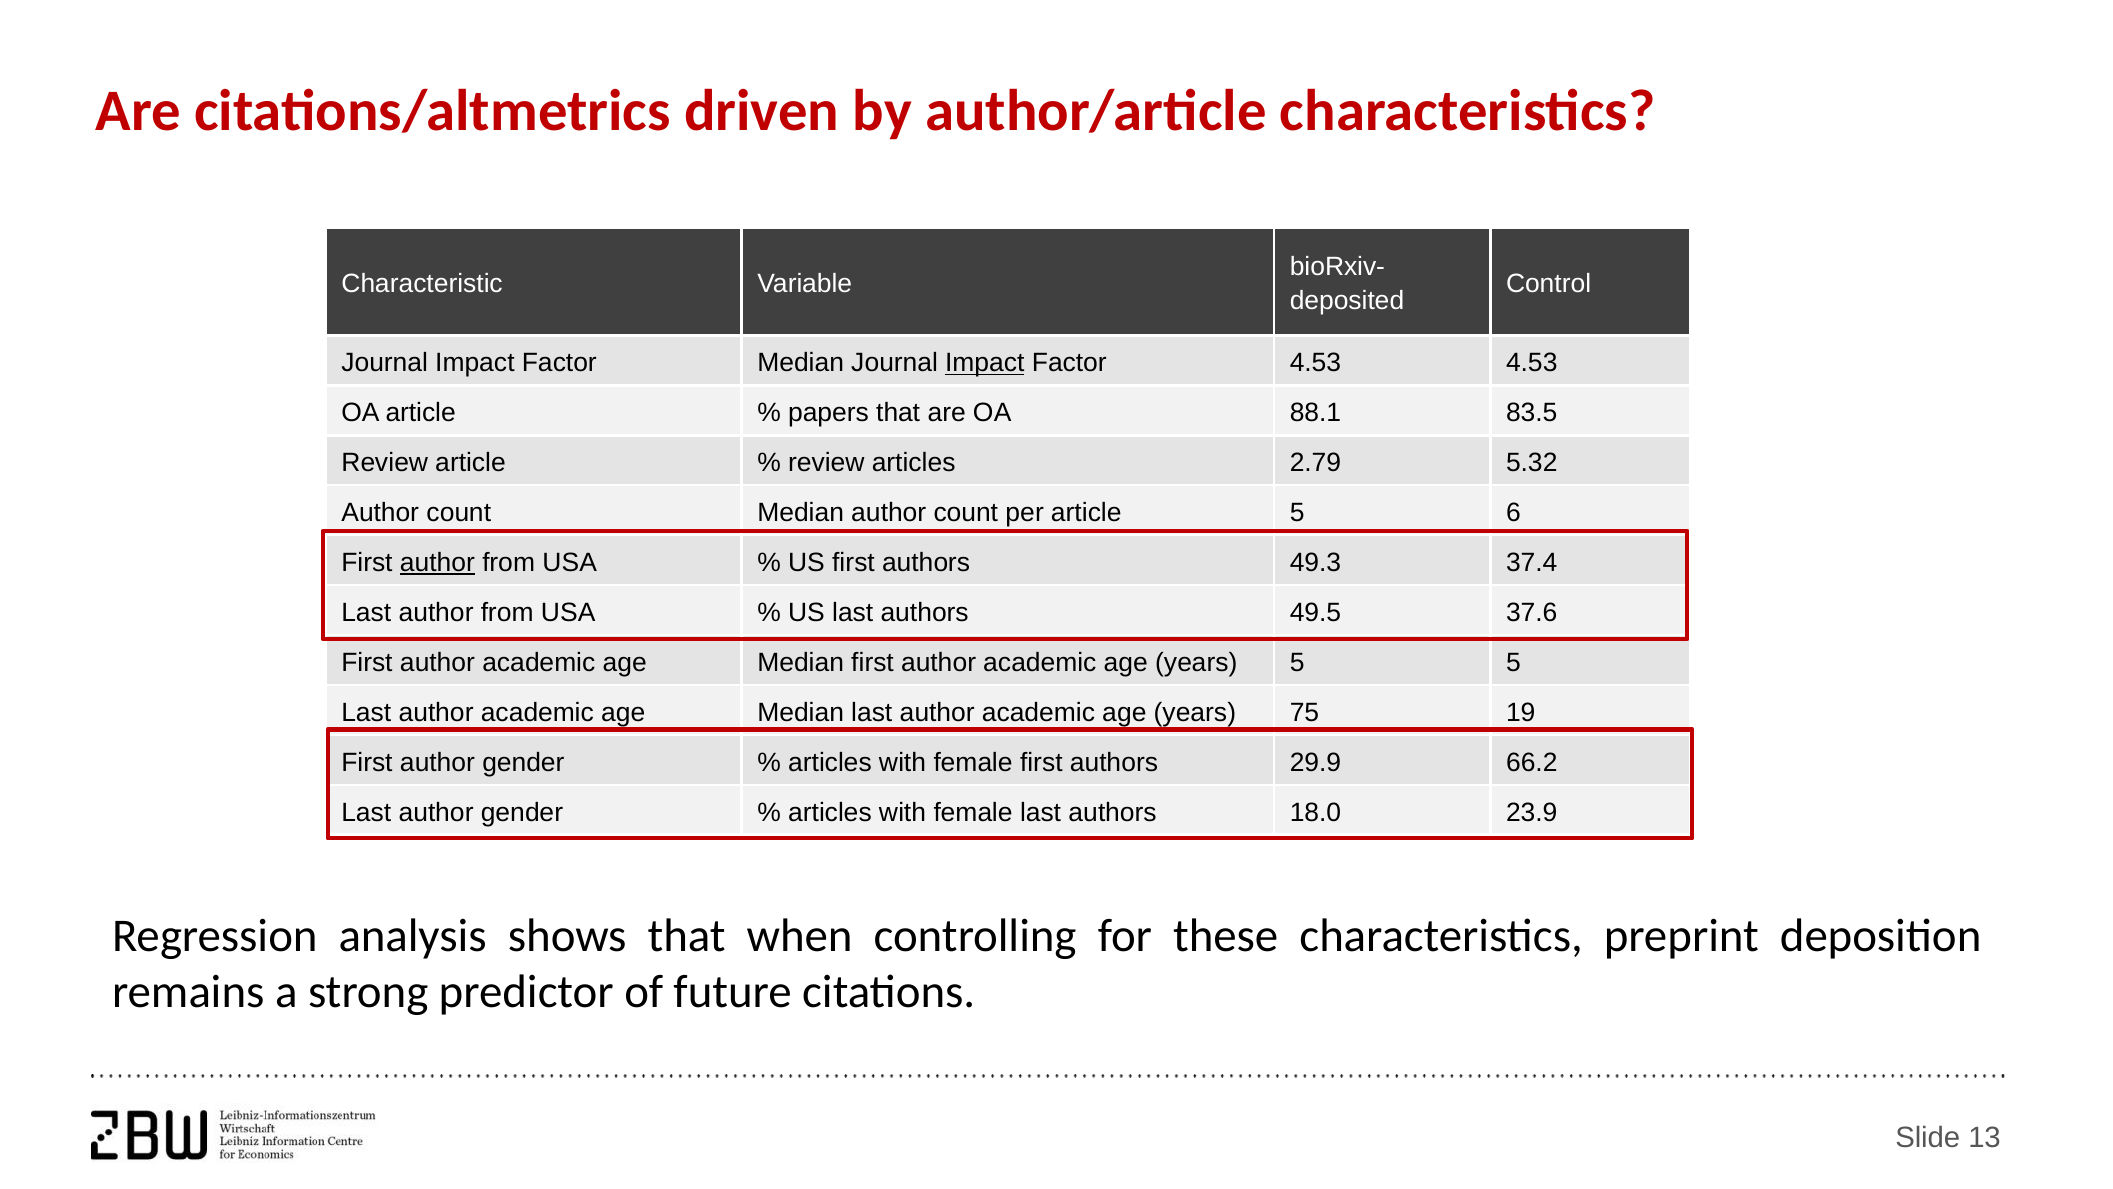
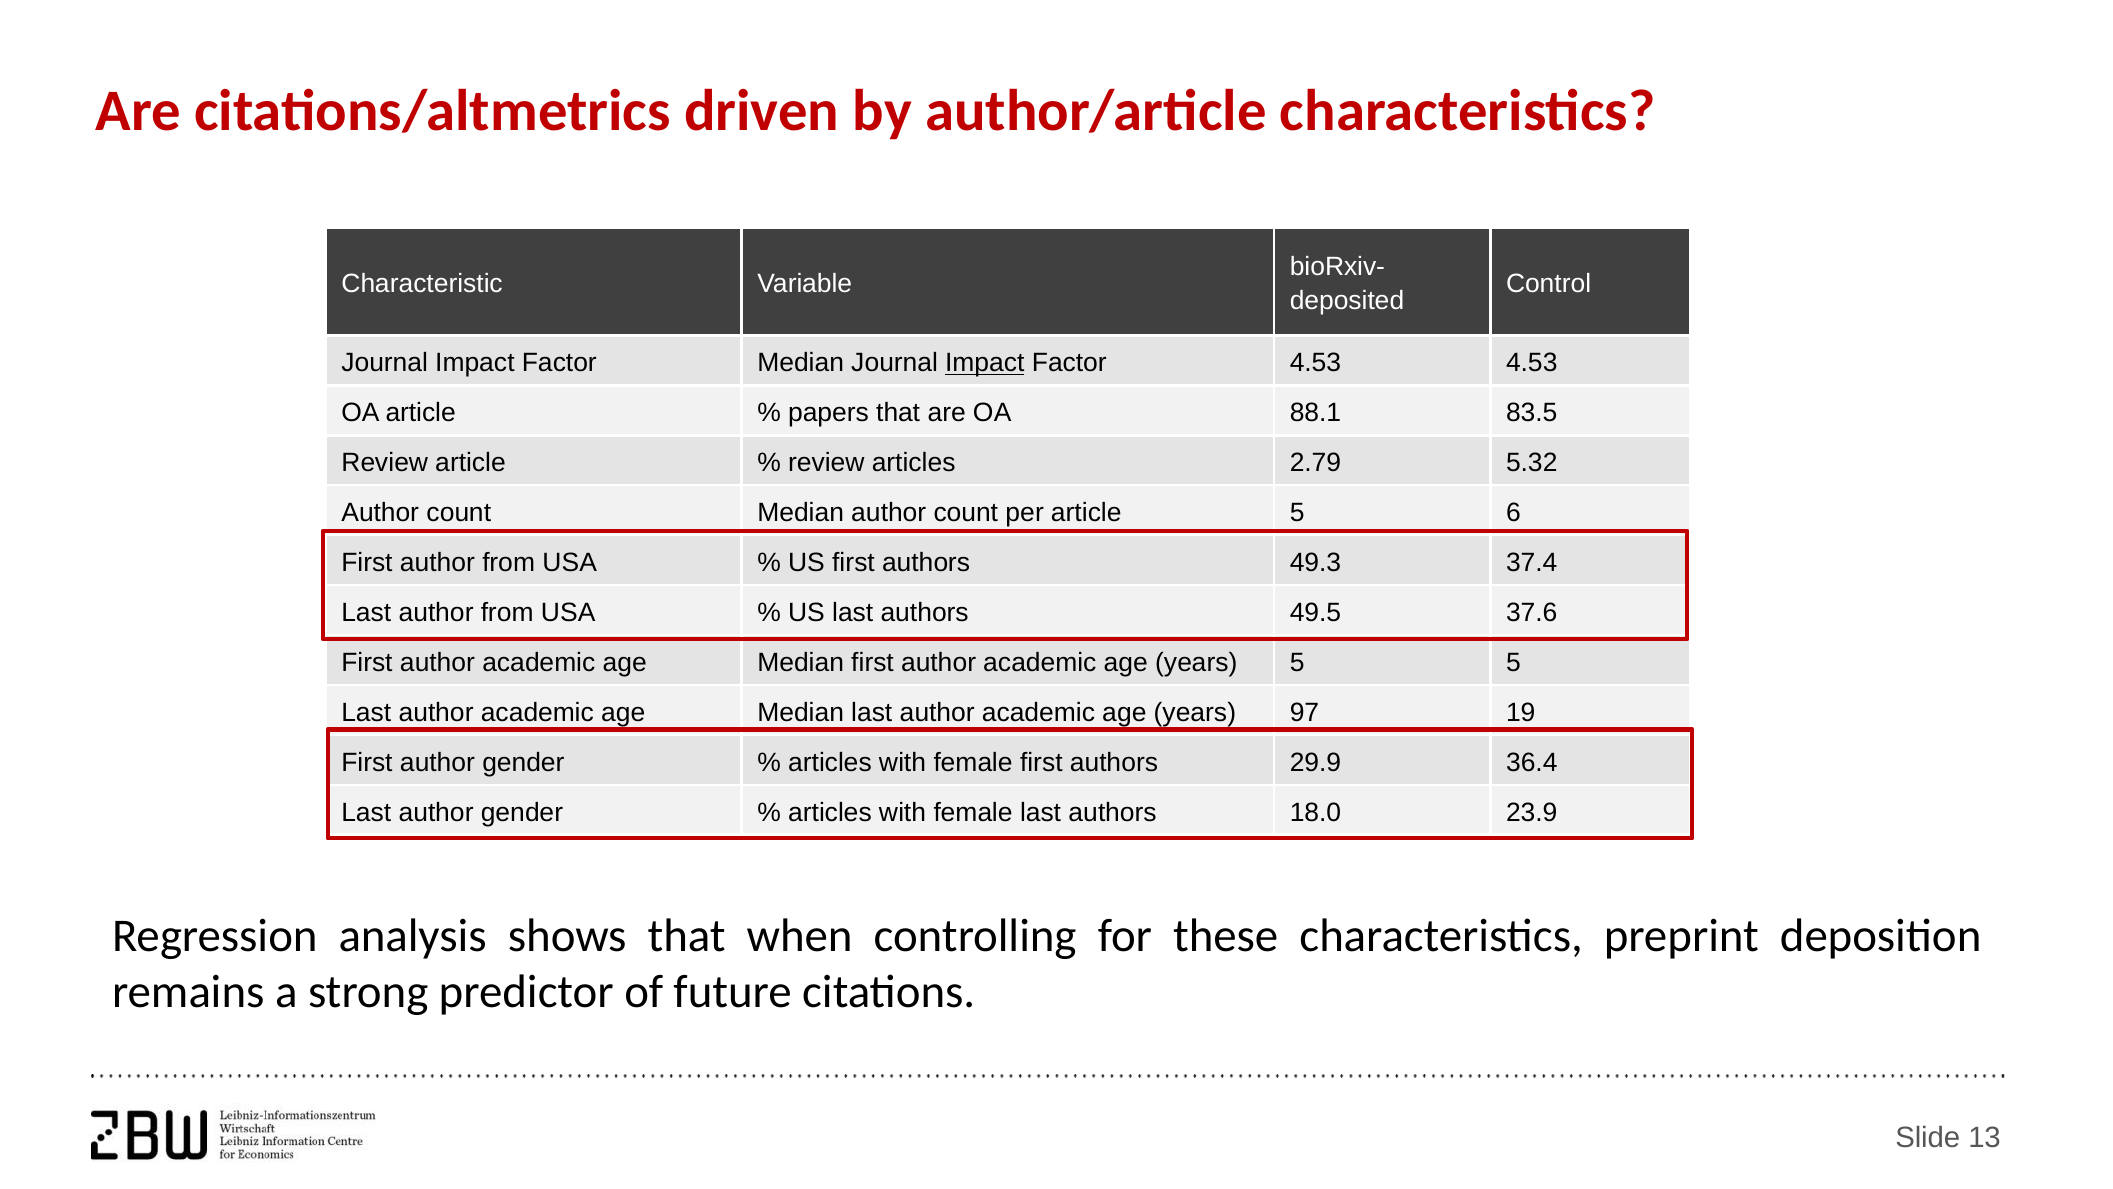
author at (437, 563) underline: present -> none
75: 75 -> 97
66.2: 66.2 -> 36.4
